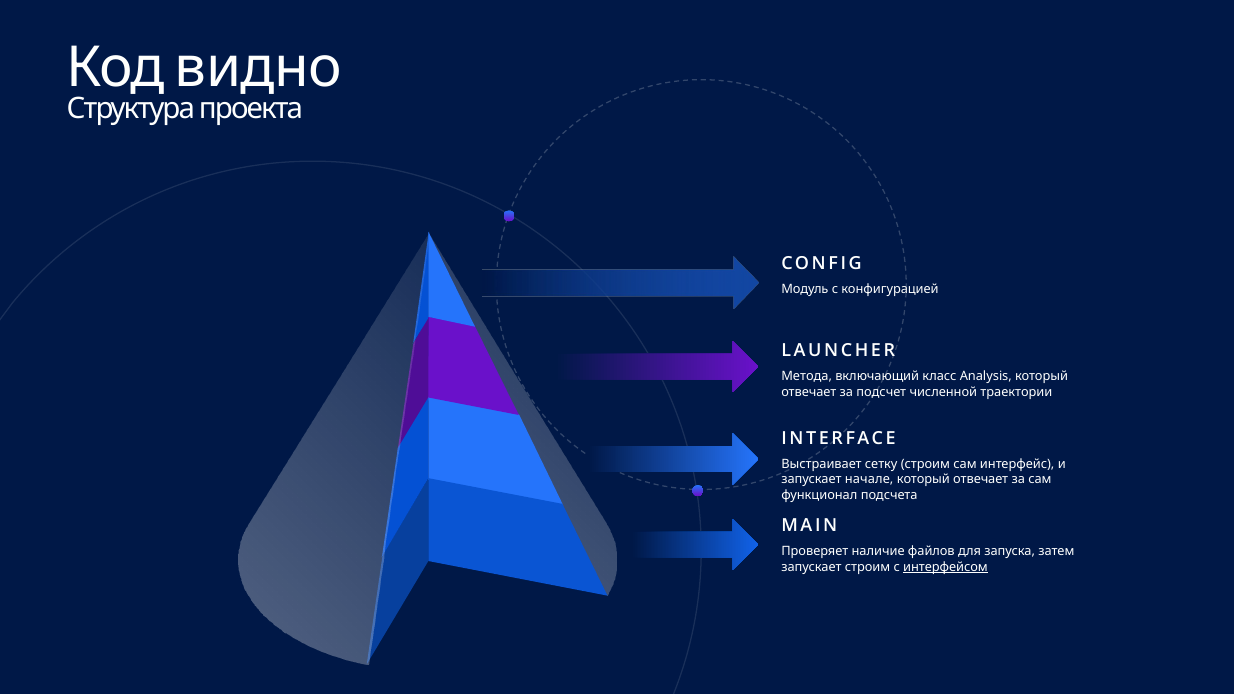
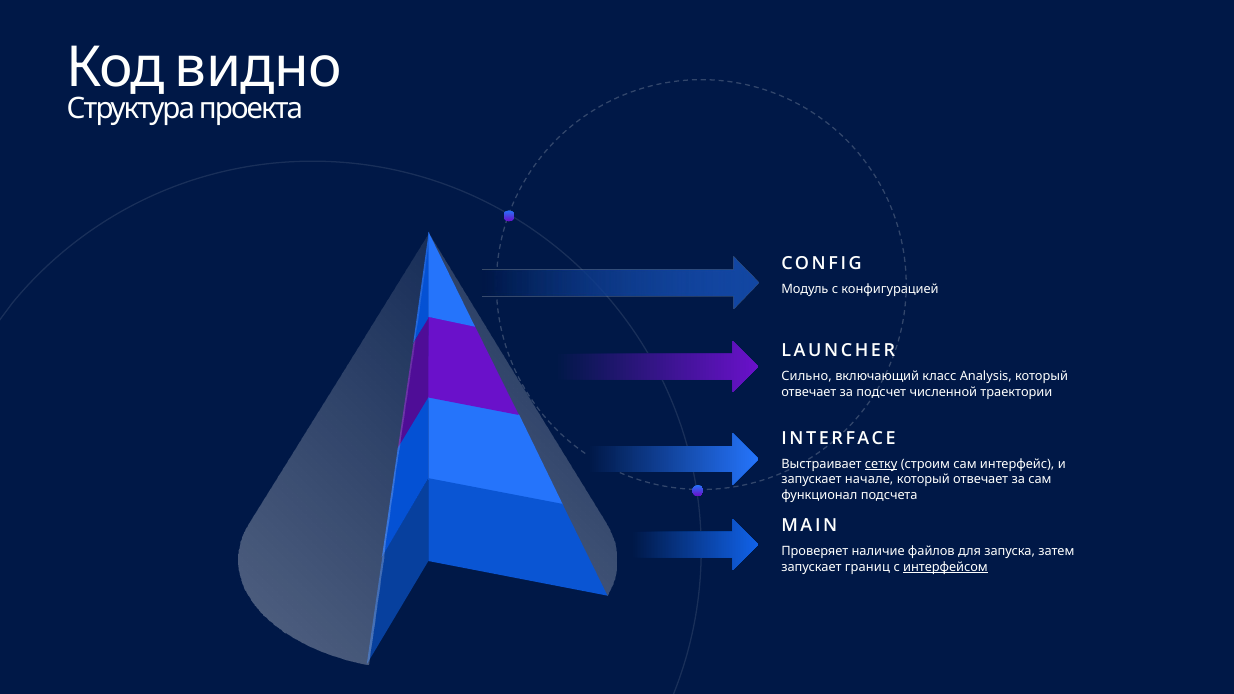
Метода: Метода -> Сильно
сетку underline: none -> present
запускает строим: строим -> границ
